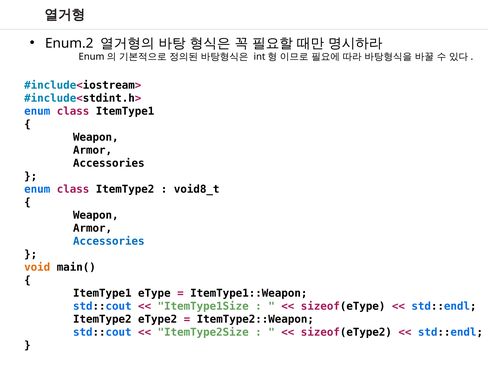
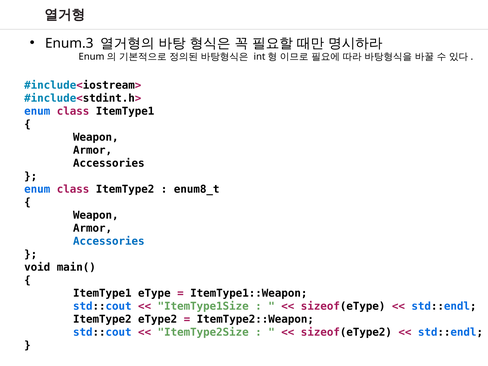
Enum.2: Enum.2 -> Enum.3
void8_t: void8_t -> enum8_t
void colour: orange -> black
